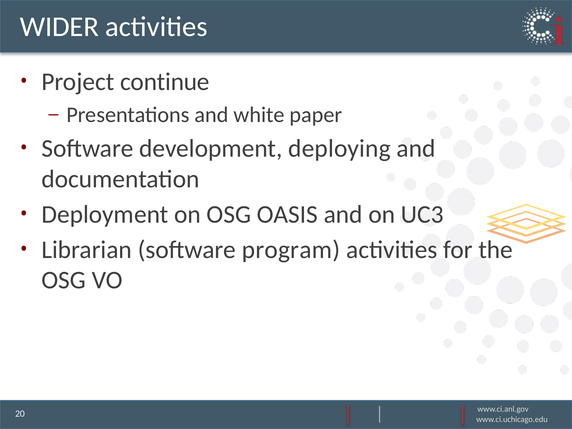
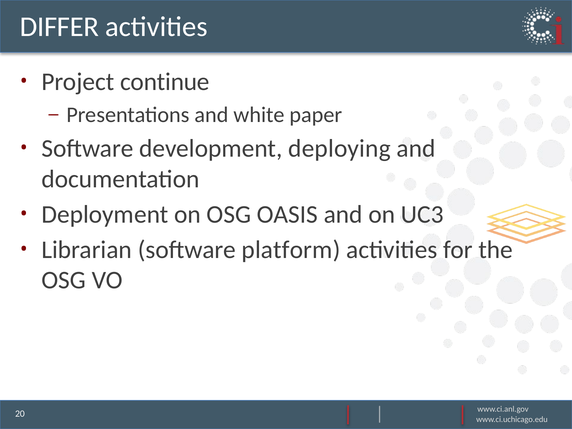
WIDER: WIDER -> DIFFER
program: program -> platform
